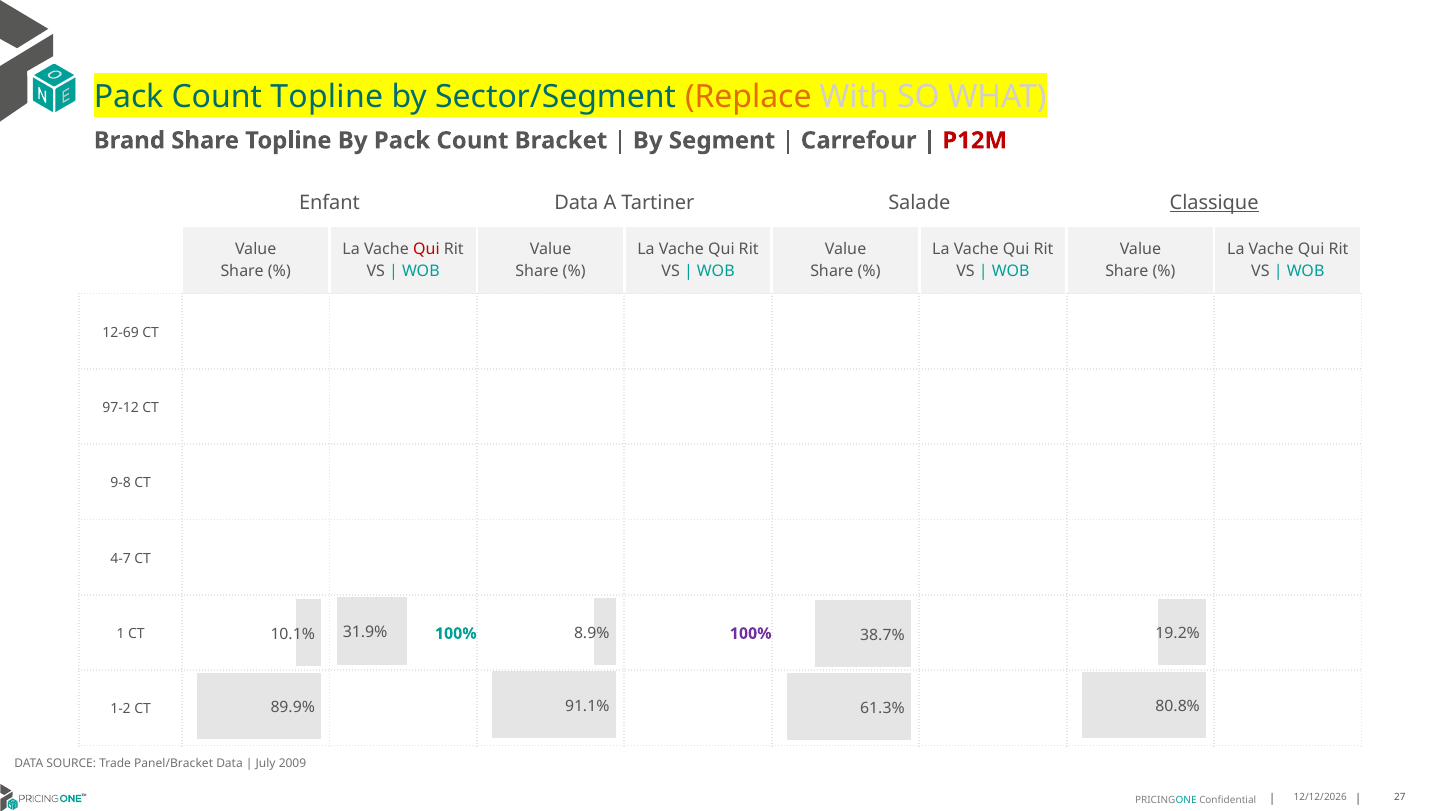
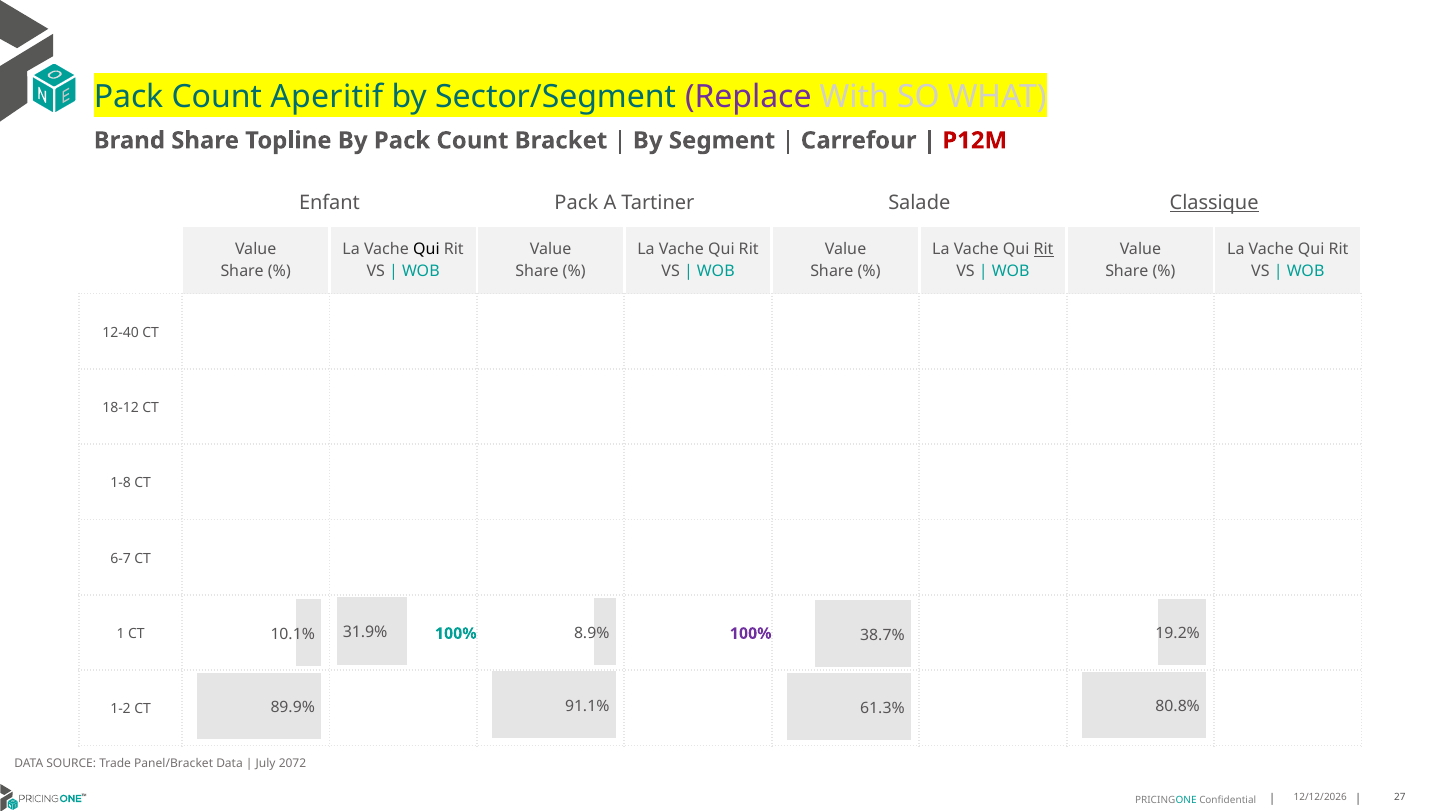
Count Topline: Topline -> Aperitif
Replace colour: orange -> purple
Enfant Data: Data -> Pack
Qui at (426, 249) colour: red -> black
Rit at (1044, 249) underline: none -> present
12-69: 12-69 -> 12-40
97-12: 97-12 -> 18-12
9-8: 9-8 -> 1-8
4-7: 4-7 -> 6-7
2009: 2009 -> 2072
